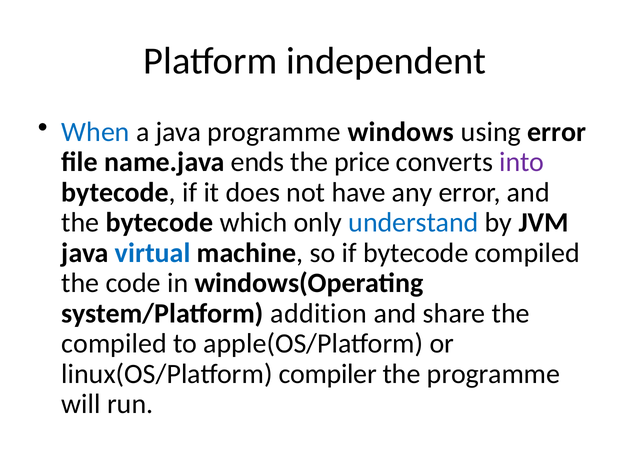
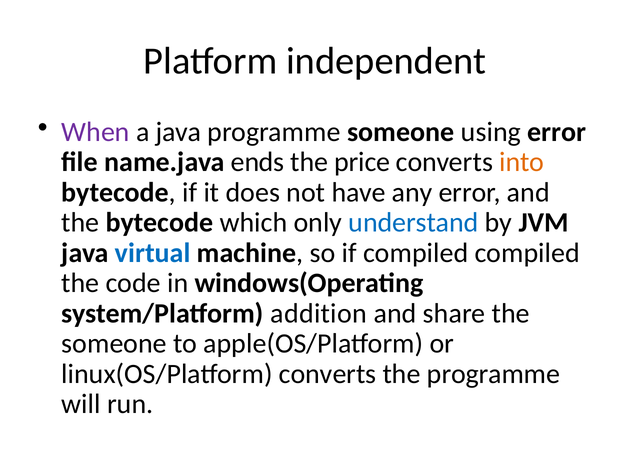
When colour: blue -> purple
programme windows: windows -> someone
into colour: purple -> orange
if bytecode: bytecode -> compiled
compiled at (114, 344): compiled -> someone
linux(OS/Platform compiler: compiler -> converts
